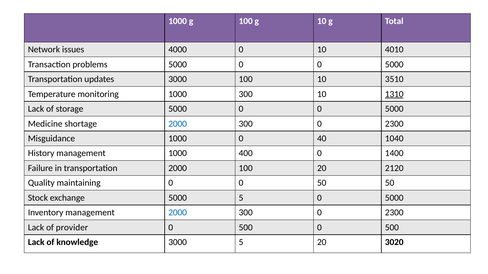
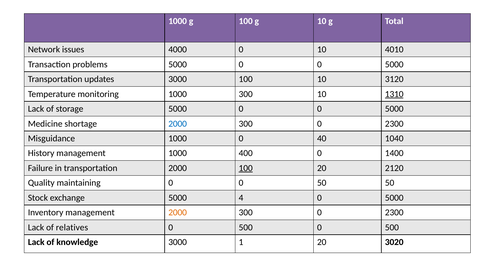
3510: 3510 -> 3120
100 at (246, 168) underline: none -> present
5000 5: 5 -> 4
2000 at (178, 213) colour: blue -> orange
provider: provider -> relatives
3000 5: 5 -> 1
